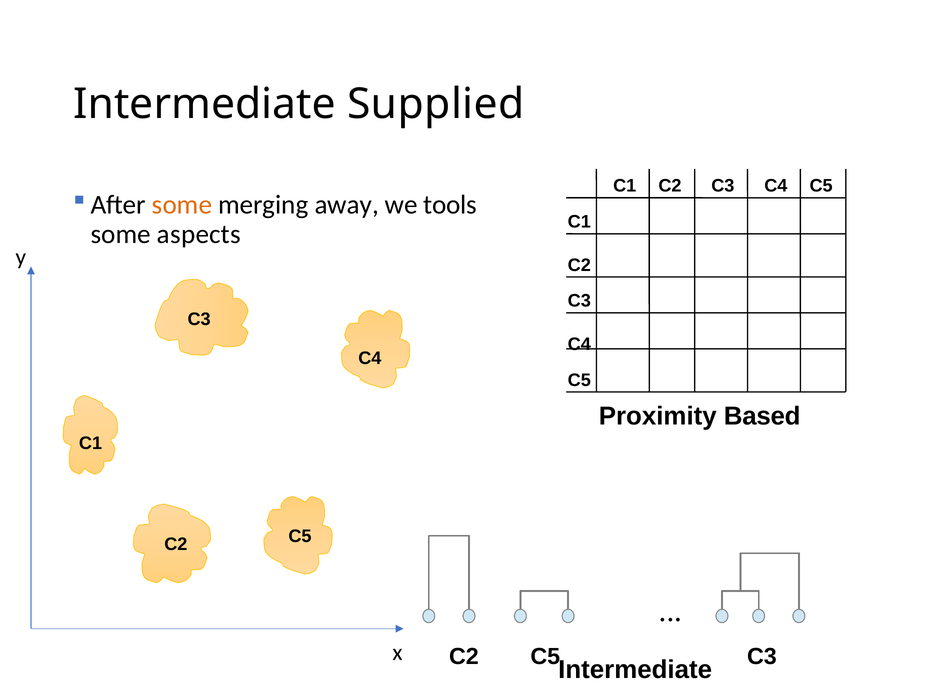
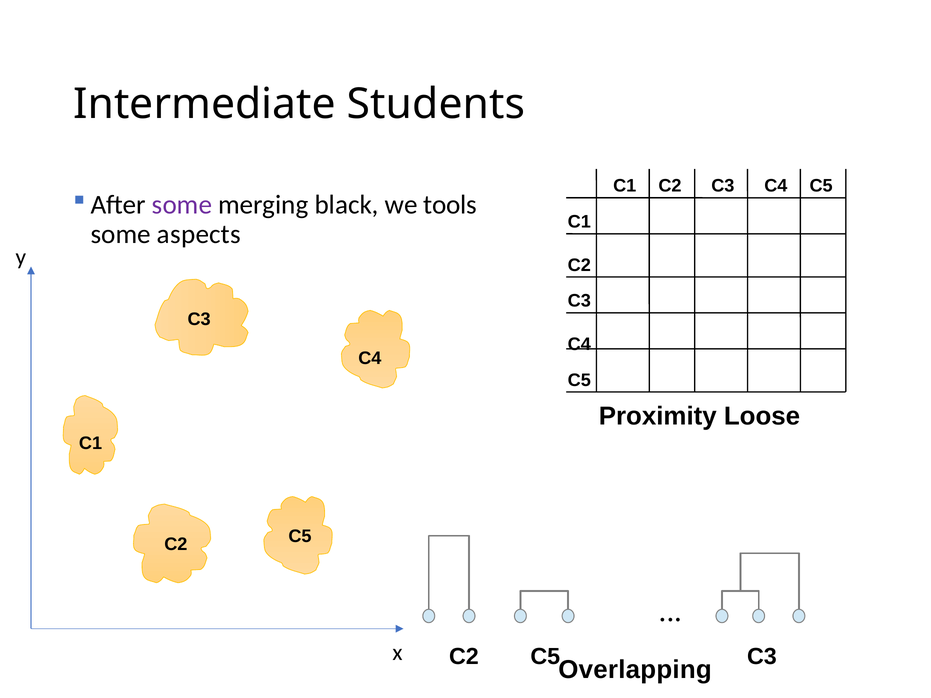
Supplied: Supplied -> Students
some at (182, 205) colour: orange -> purple
away: away -> black
Based: Based -> Loose
Intermediate at (635, 670): Intermediate -> Overlapping
